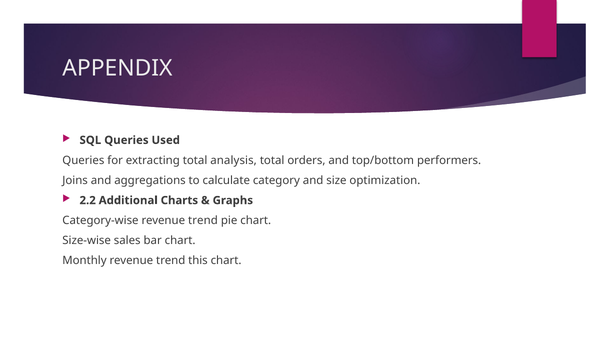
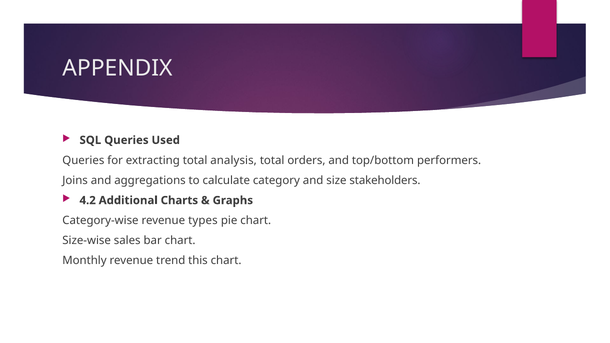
optimization: optimization -> stakeholders
2.2: 2.2 -> 4.2
Category-wise revenue trend: trend -> types
